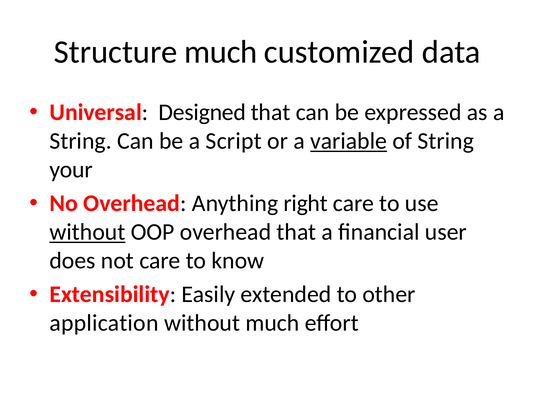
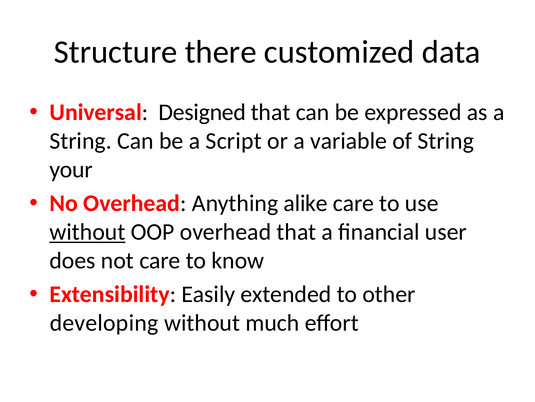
Structure much: much -> there
variable underline: present -> none
right: right -> alike
application: application -> developing
